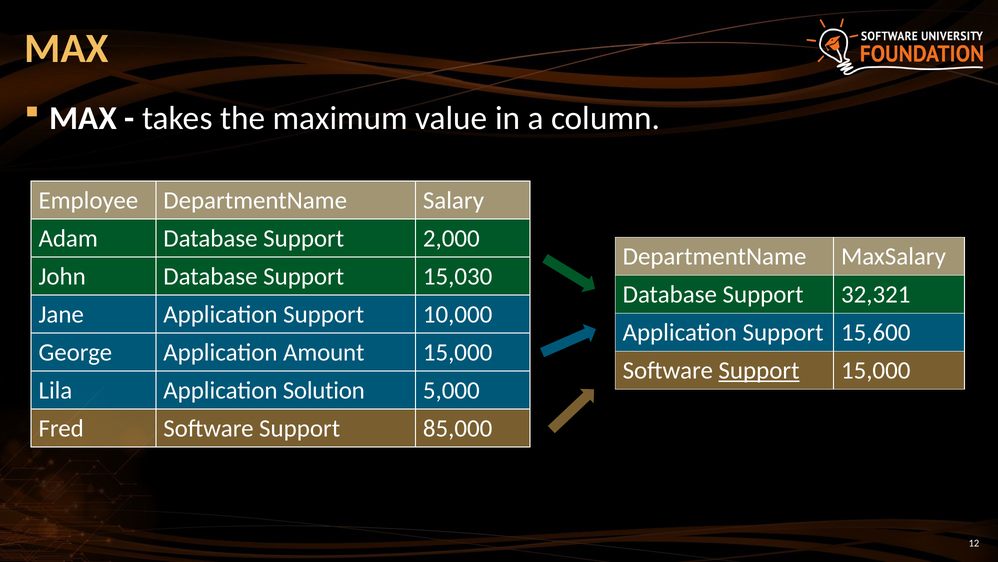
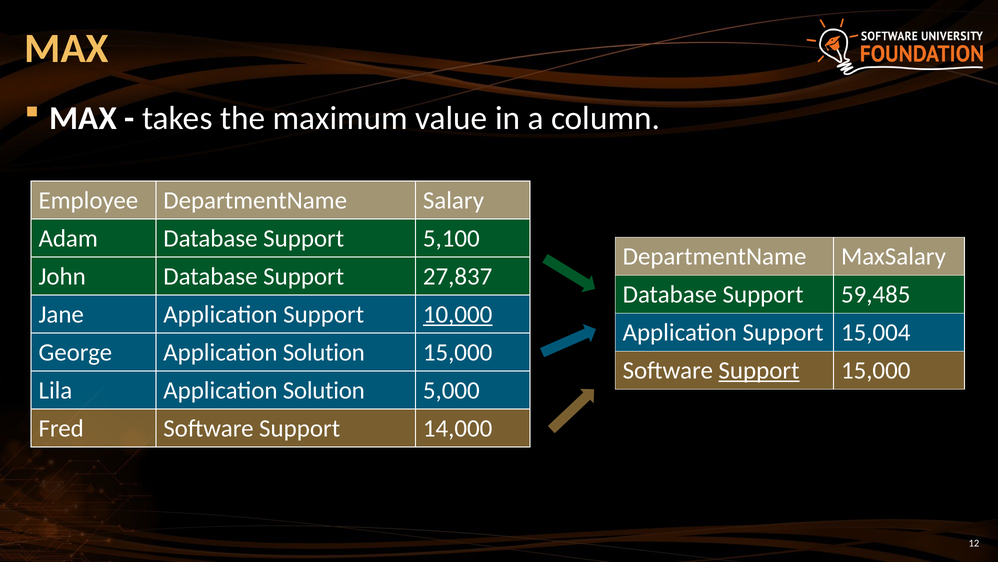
2,000: 2,000 -> 5,100
15,030: 15,030 -> 27,837
32,321: 32,321 -> 59,485
10,000 underline: none -> present
15,600: 15,600 -> 15,004
George Application Amount: Amount -> Solution
85,000: 85,000 -> 14,000
